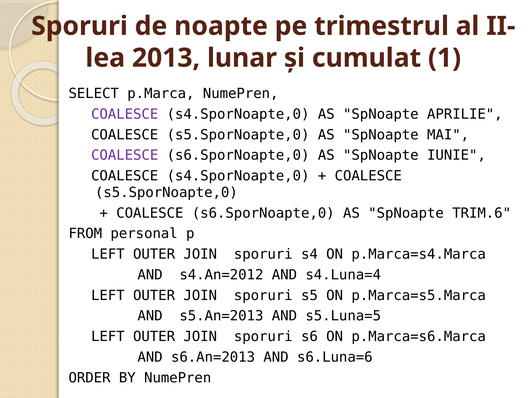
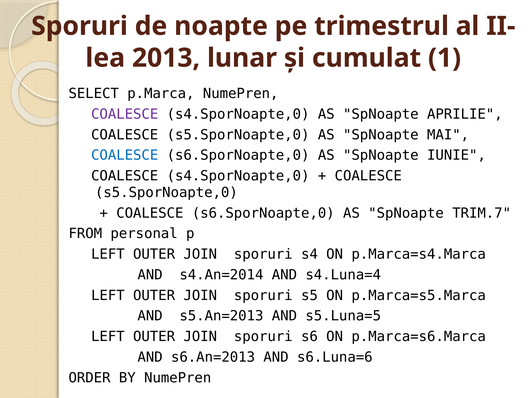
COALESCE at (125, 155) colour: purple -> blue
TRIM.6: TRIM.6 -> TRIM.7
s4.An=2012: s4.An=2012 -> s4.An=2014
